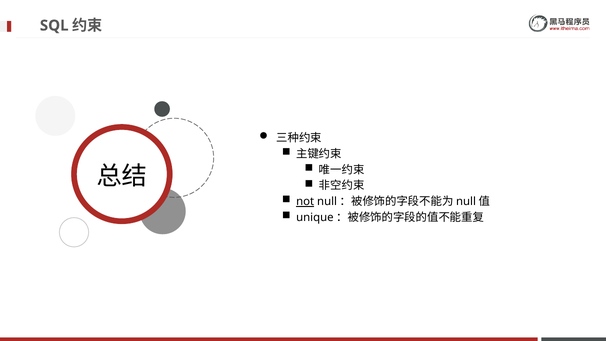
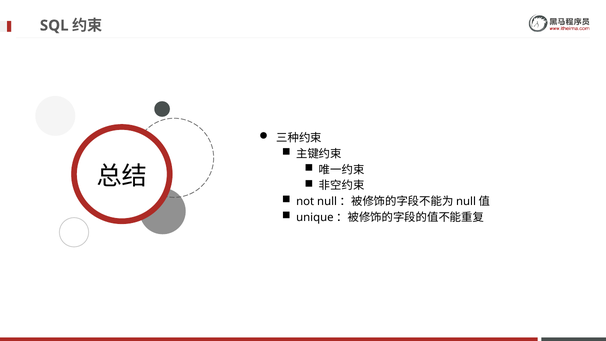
not underline: present -> none
